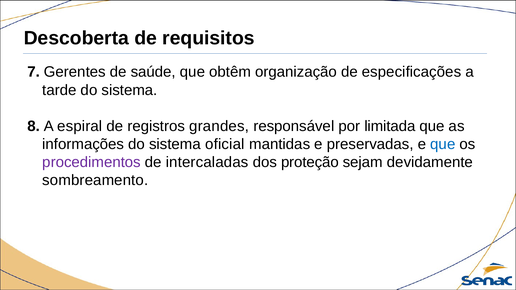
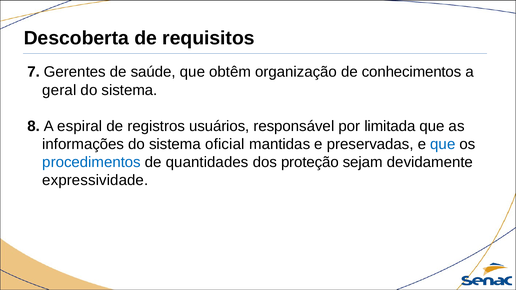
especificações: especificações -> conhecimentos
tarde: tarde -> geral
grandes: grandes -> usuários
procedimentos colour: purple -> blue
intercaladas: intercaladas -> quantidades
sombreamento: sombreamento -> expressividade
